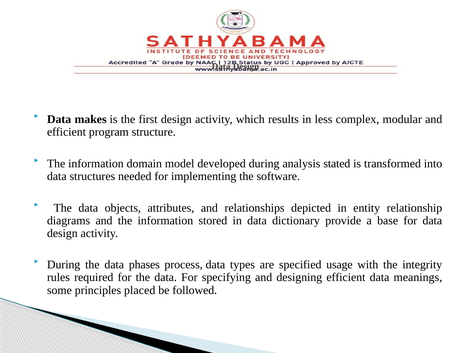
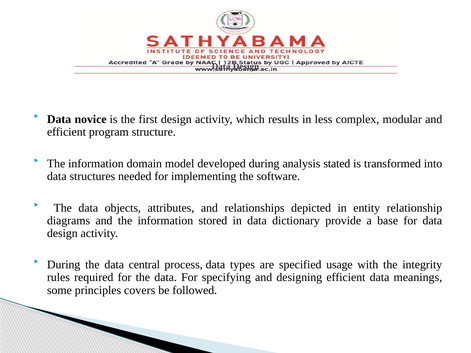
makes: makes -> novice
phases: phases -> central
placed: placed -> covers
